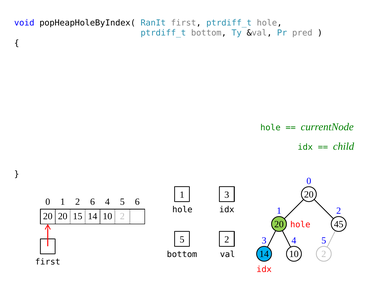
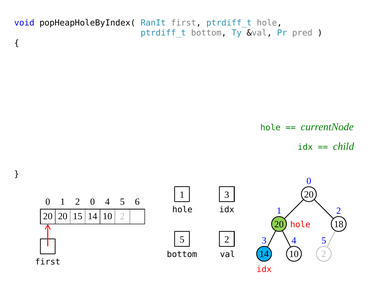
1 2 6: 6 -> 0
45: 45 -> 18
